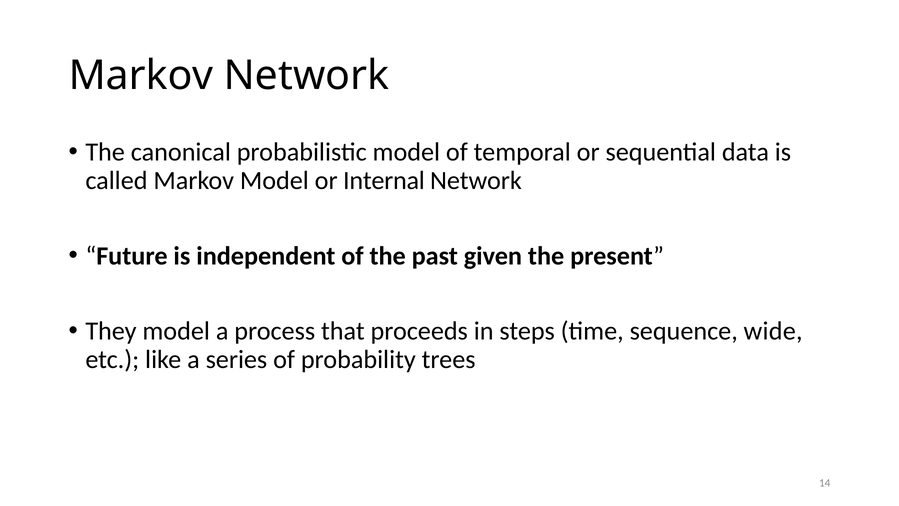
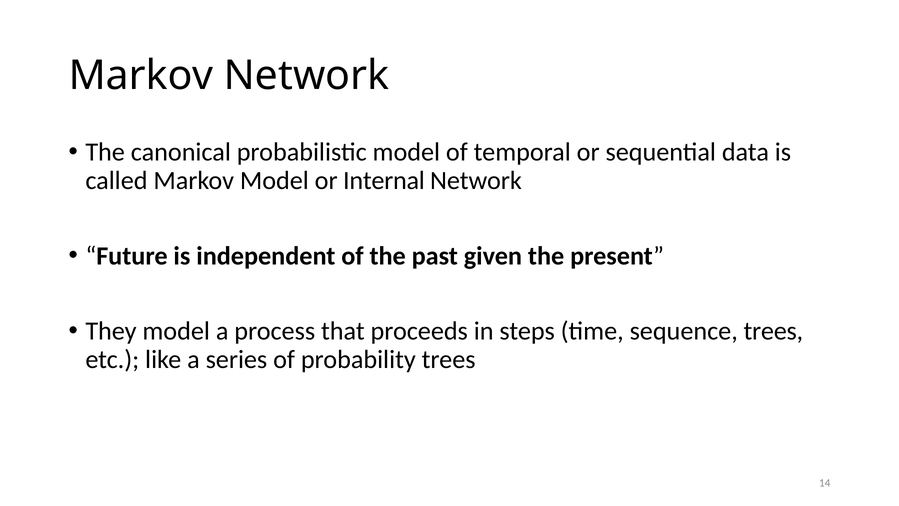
sequence wide: wide -> trees
